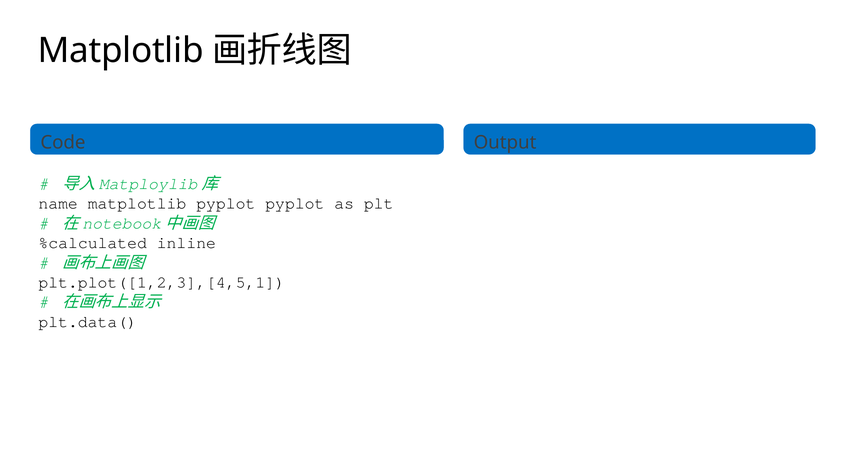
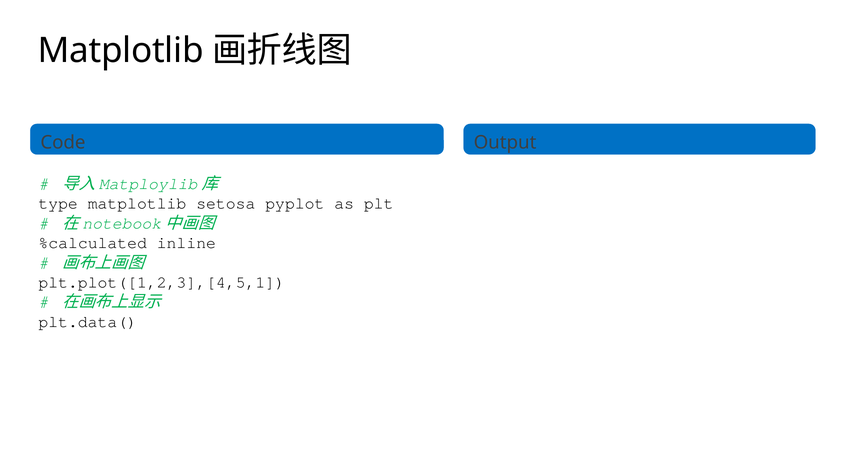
name: name -> type
matplotlib pyplot: pyplot -> setosa
